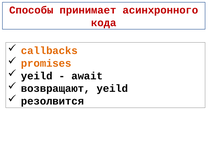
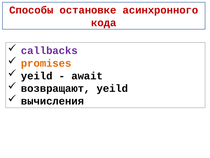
принимает: принимает -> остановке
callbacks colour: orange -> purple
резолвится: резолвится -> вычисления
